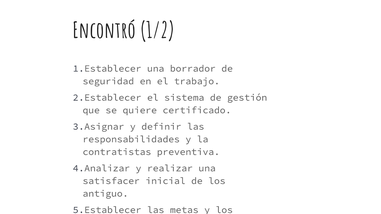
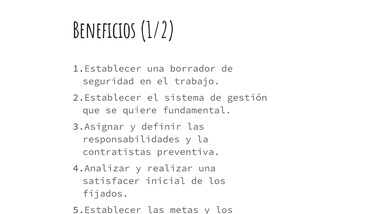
Encontró: Encontró -> Beneficios
certificado: certificado -> fundamental
antiguo: antiguo -> fijados
